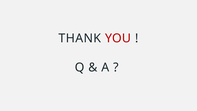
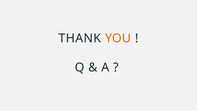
YOU colour: red -> orange
